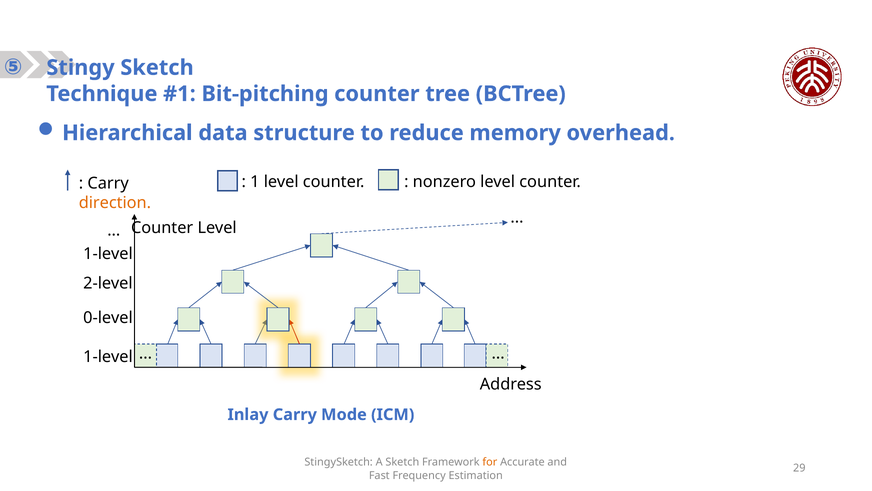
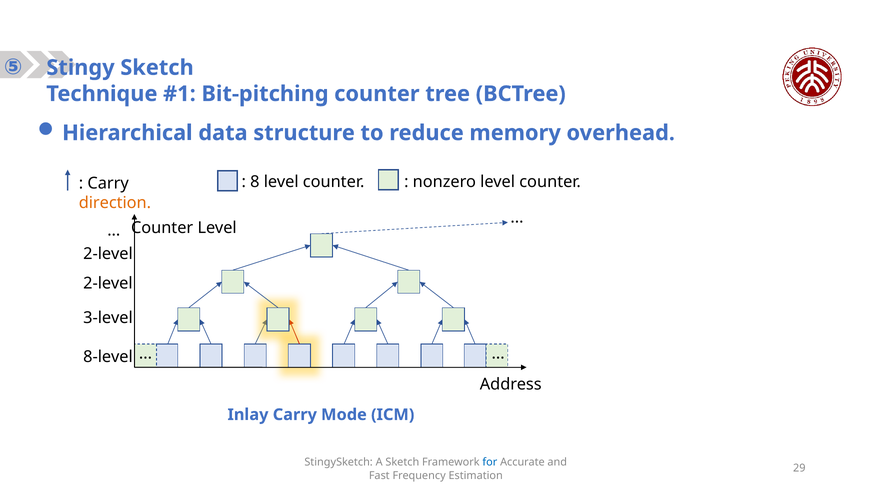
1: 1 -> 8
1-level at (108, 254): 1-level -> 2-level
0-level: 0-level -> 3-level
1-level at (108, 357): 1-level -> 8-level
for colour: orange -> blue
